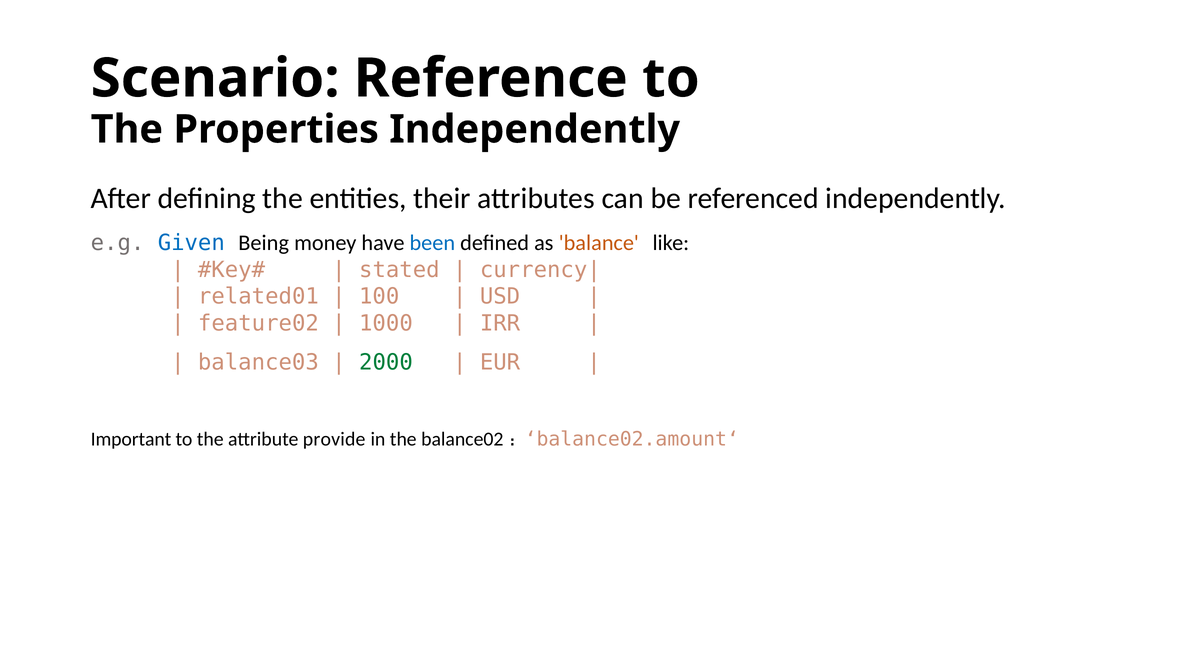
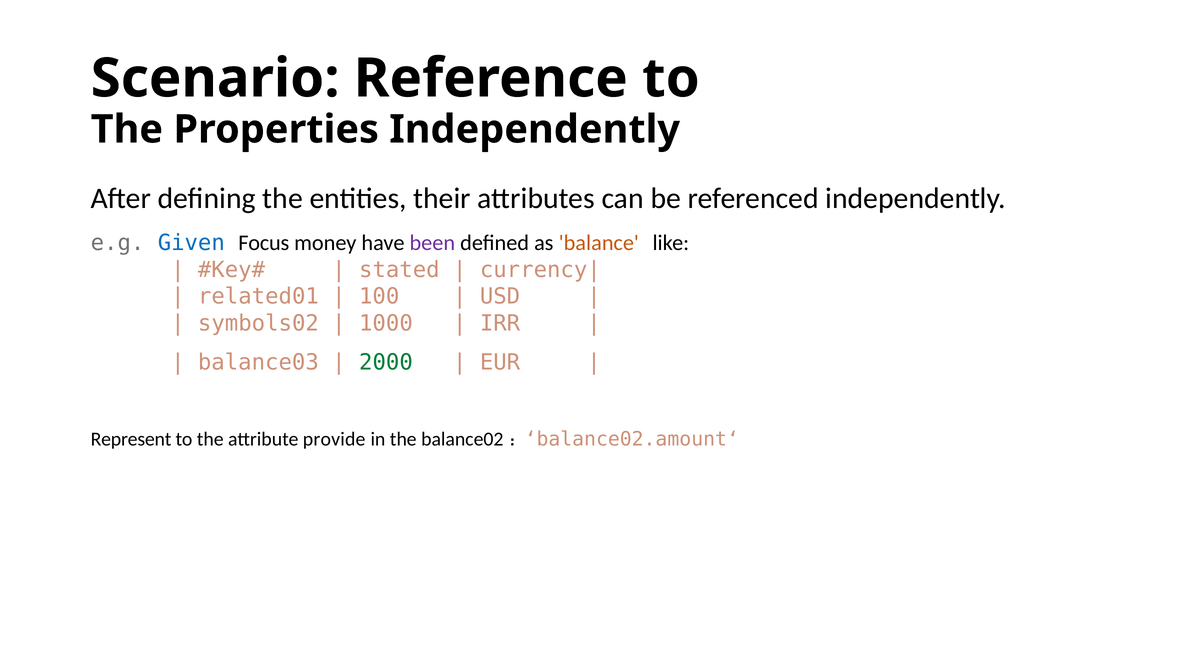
Being: Being -> Focus
been colour: blue -> purple
feature02: feature02 -> symbols02
Important: Important -> Represent
